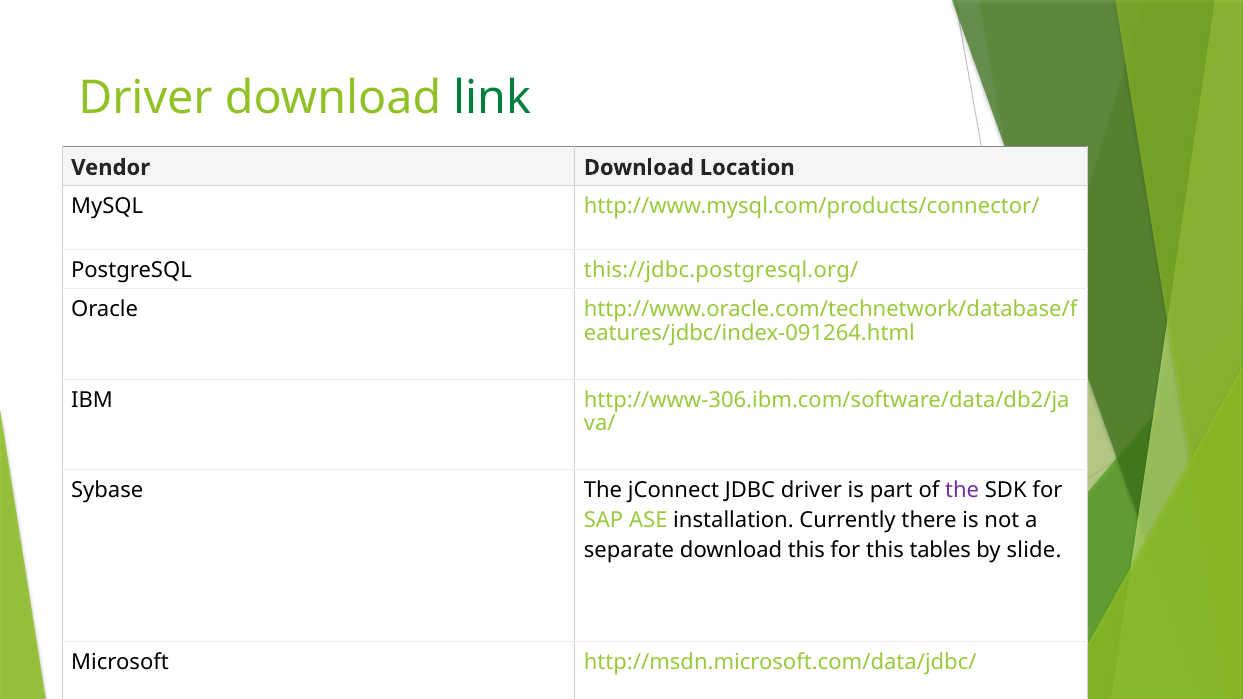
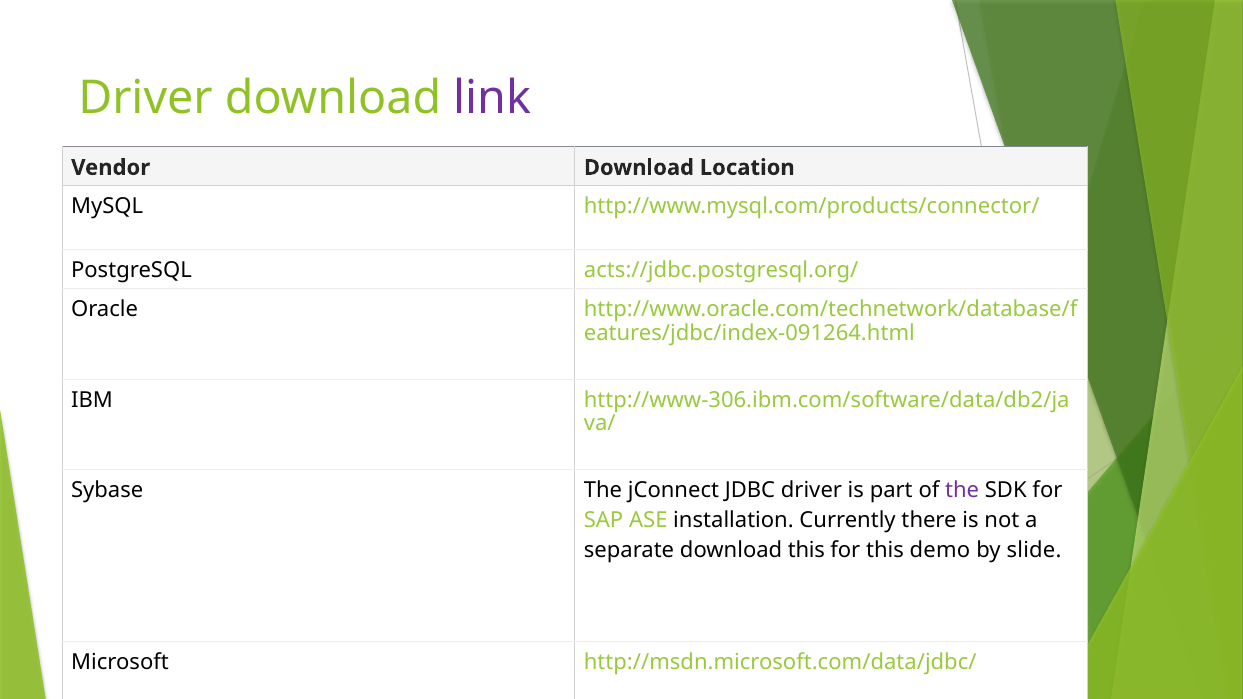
link colour: green -> purple
this://jdbc.postgresql.org/: this://jdbc.postgresql.org/ -> acts://jdbc.postgresql.org/
tables: tables -> demo
